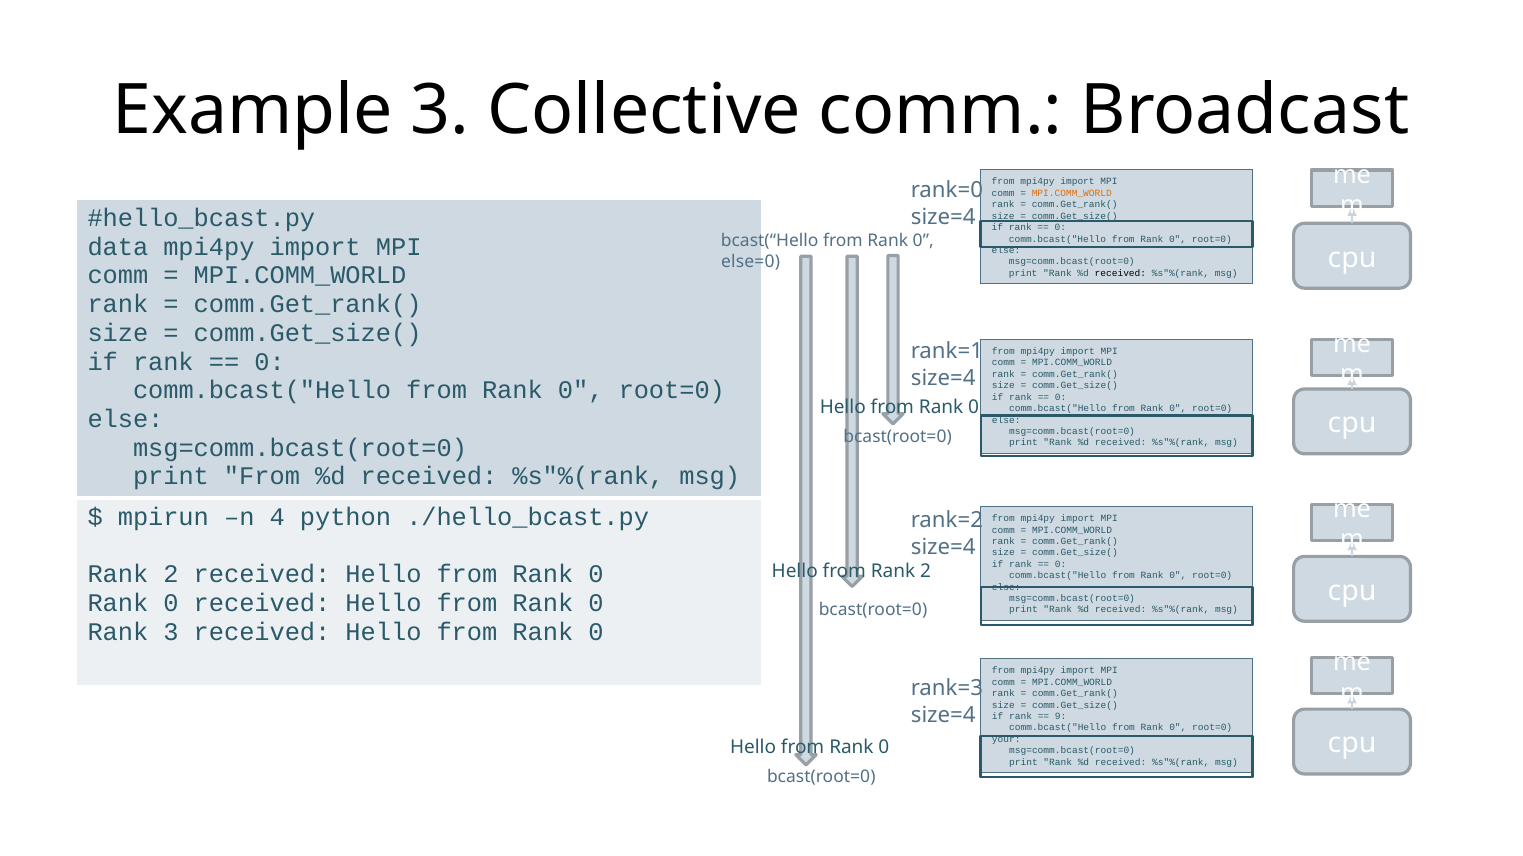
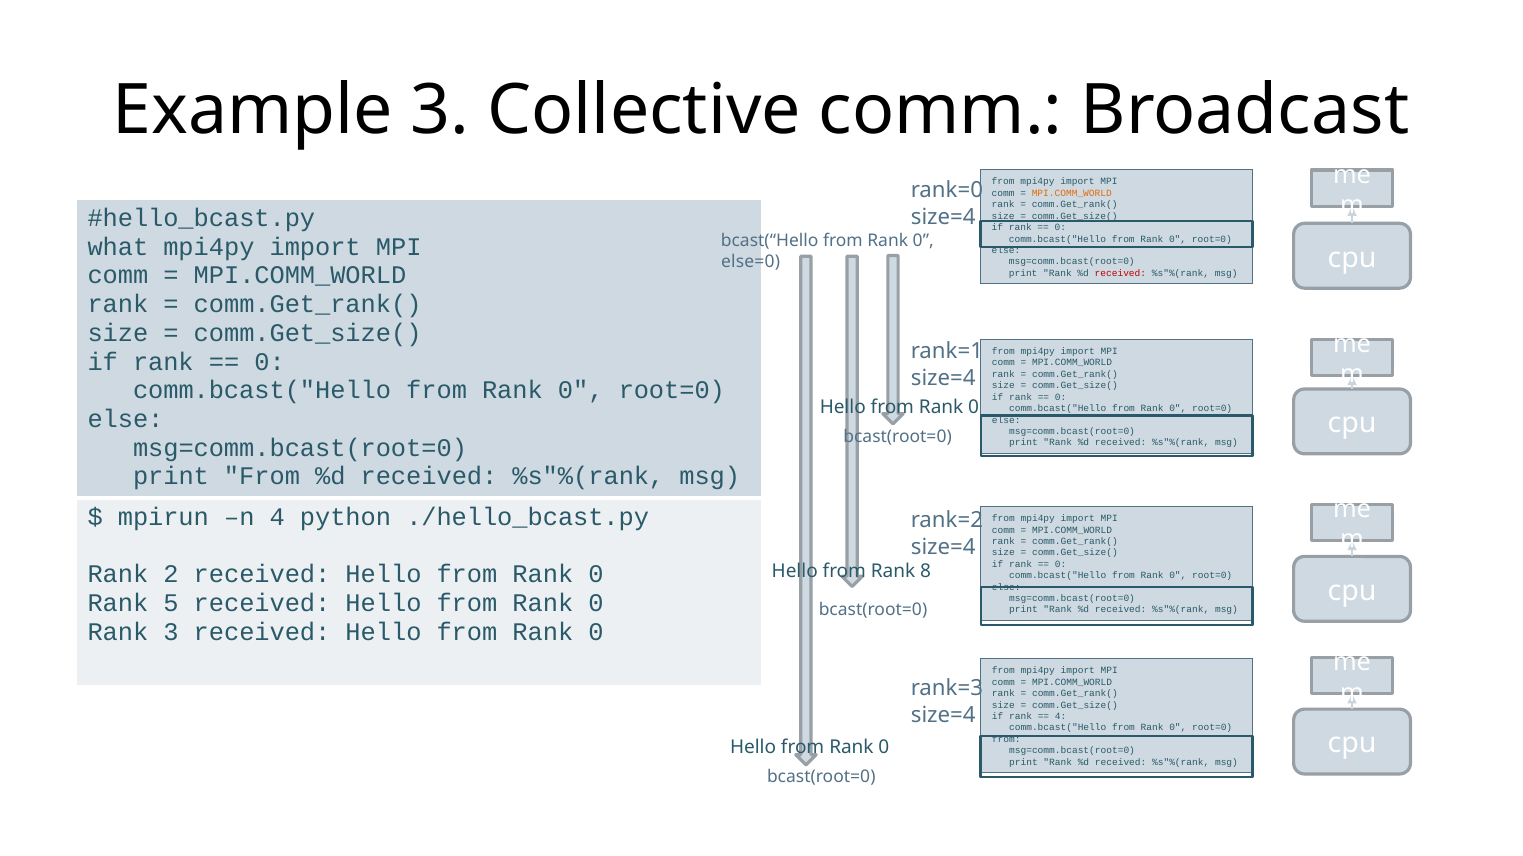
data: data -> what
received at (1120, 273) colour: black -> red
from Rank 2: 2 -> 8
0 at (171, 603): 0 -> 5
9 at (1061, 717): 9 -> 4
your at (1006, 740): your -> from
